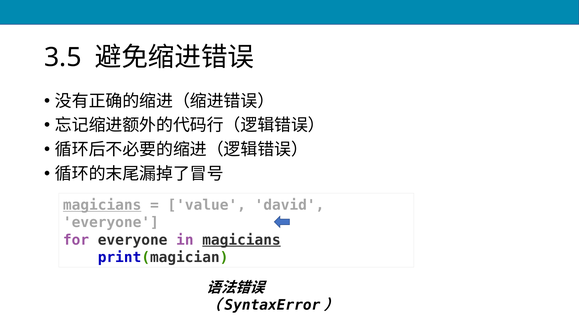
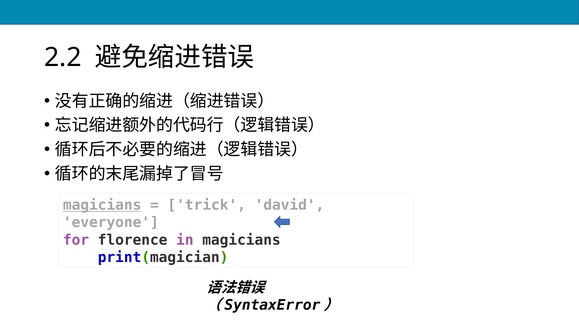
3.5: 3.5 -> 2.2
value: value -> trick
for everyone: everyone -> florence
magicians at (241, 240) underline: present -> none
